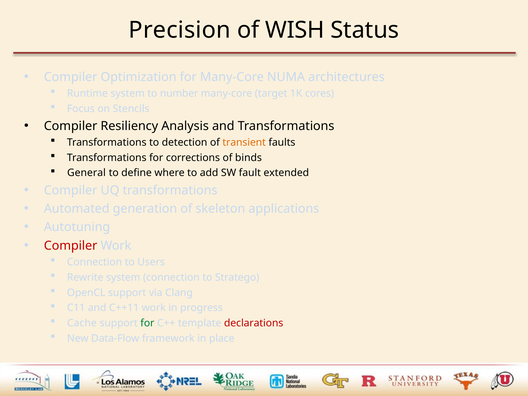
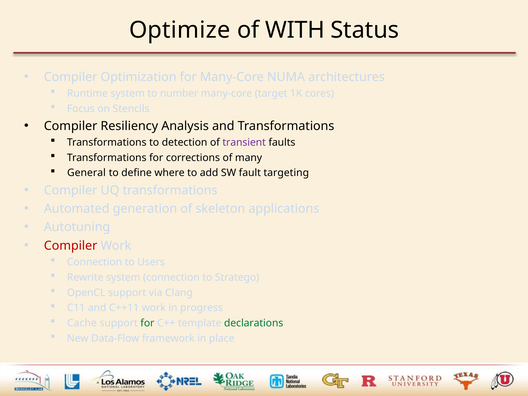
Precision: Precision -> Optimize
WISH: WISH -> WITH
transient colour: orange -> purple
binds: binds -> many
extended: extended -> targeting
declarations colour: red -> green
